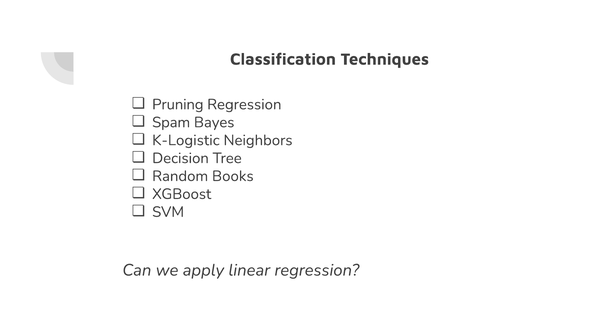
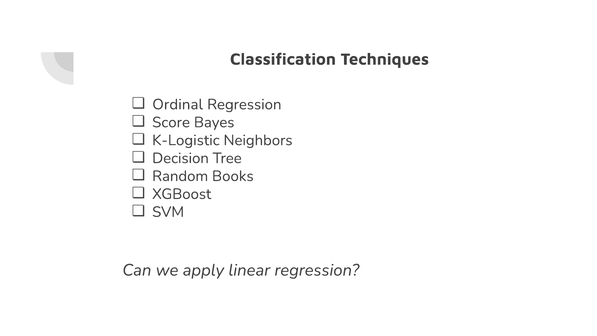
Pruning: Pruning -> Ordinal
Spam: Spam -> Score
